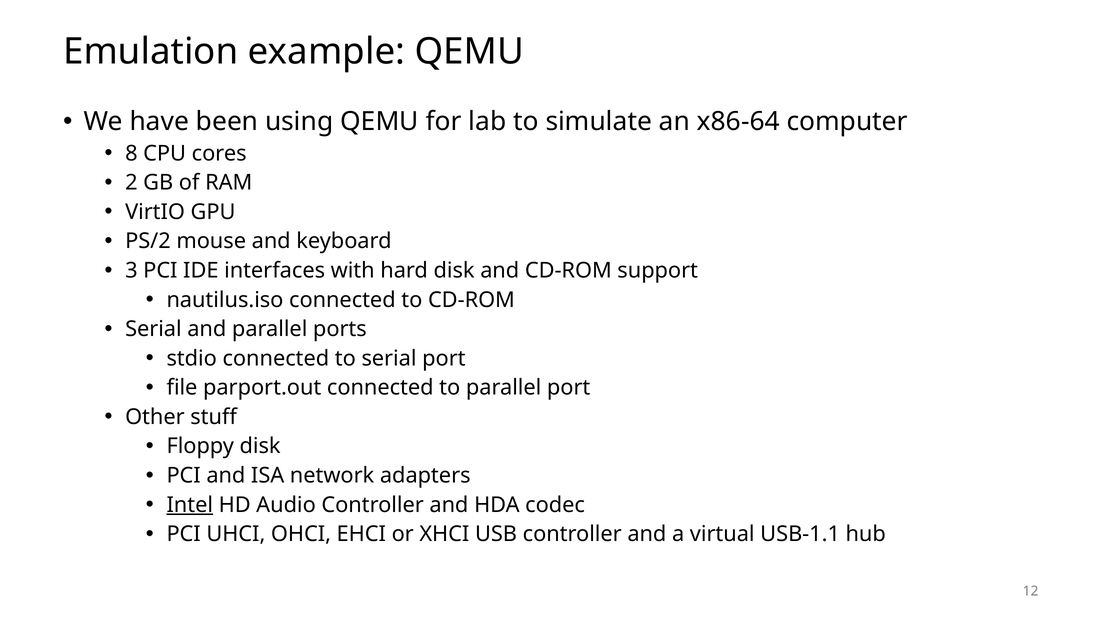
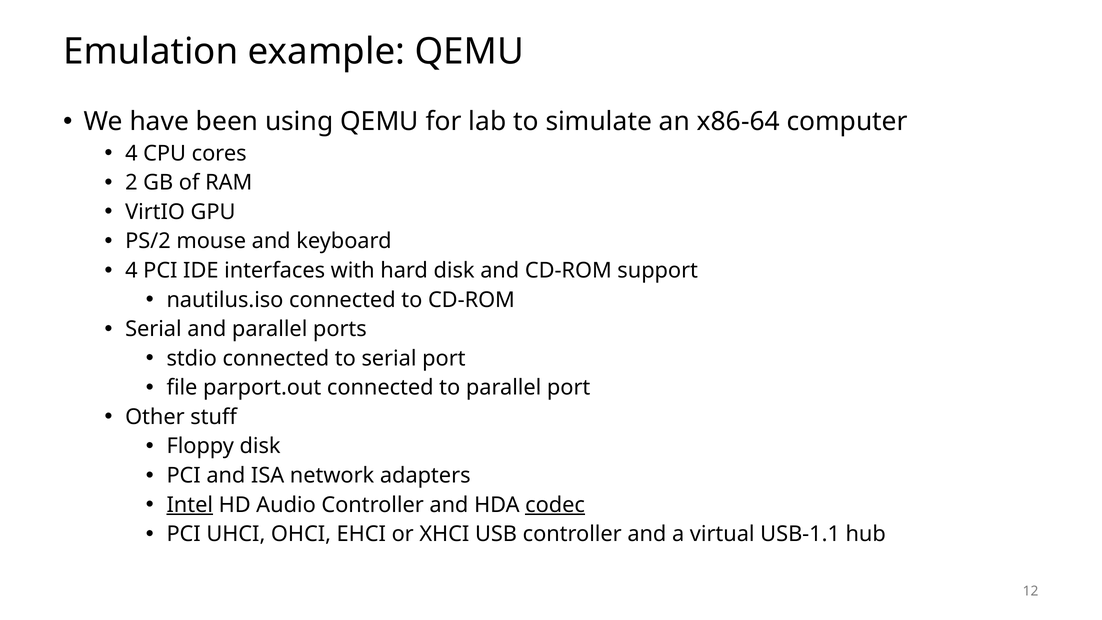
8 at (131, 153): 8 -> 4
3 at (131, 270): 3 -> 4
codec underline: none -> present
